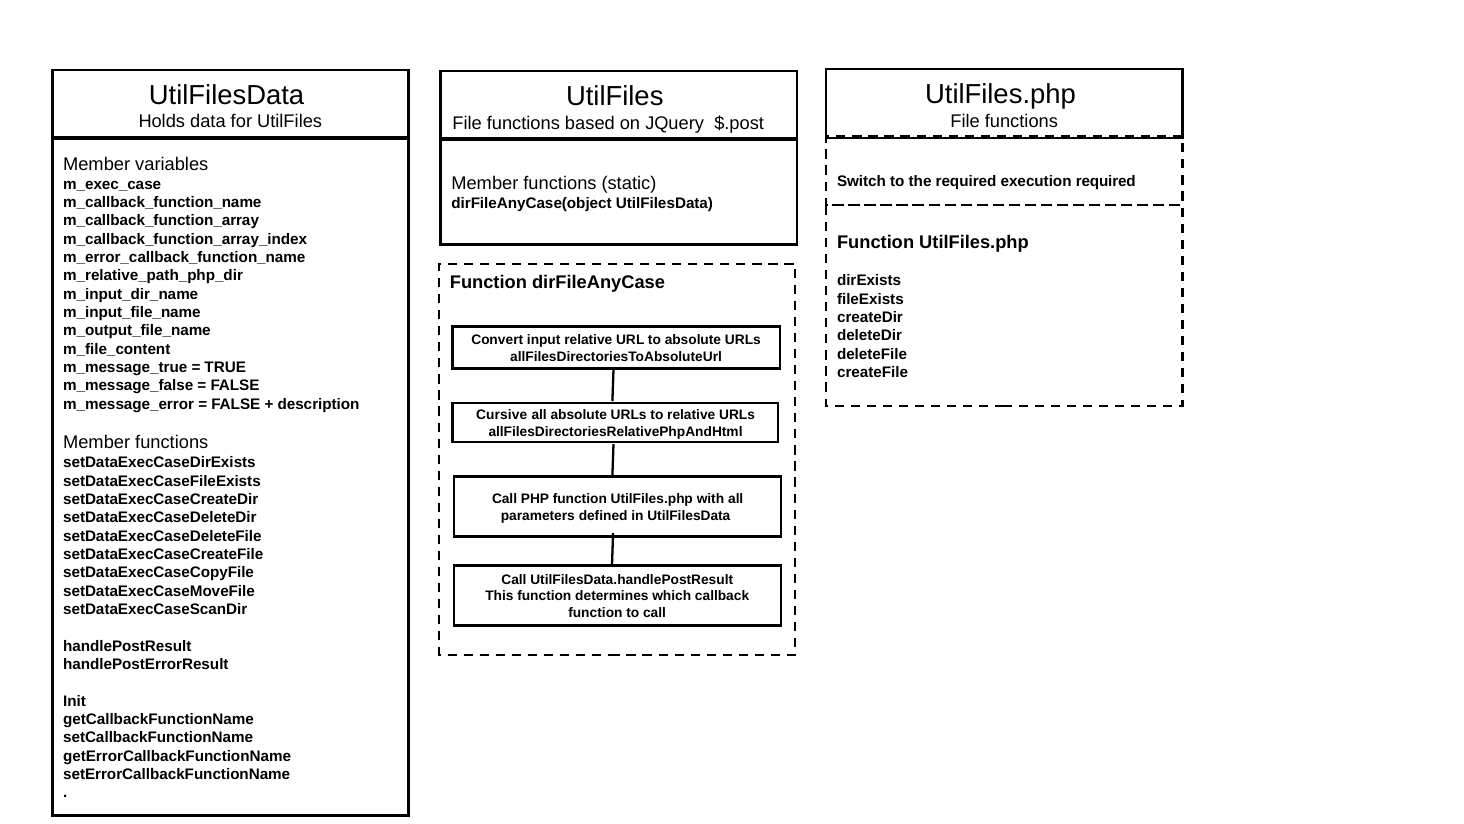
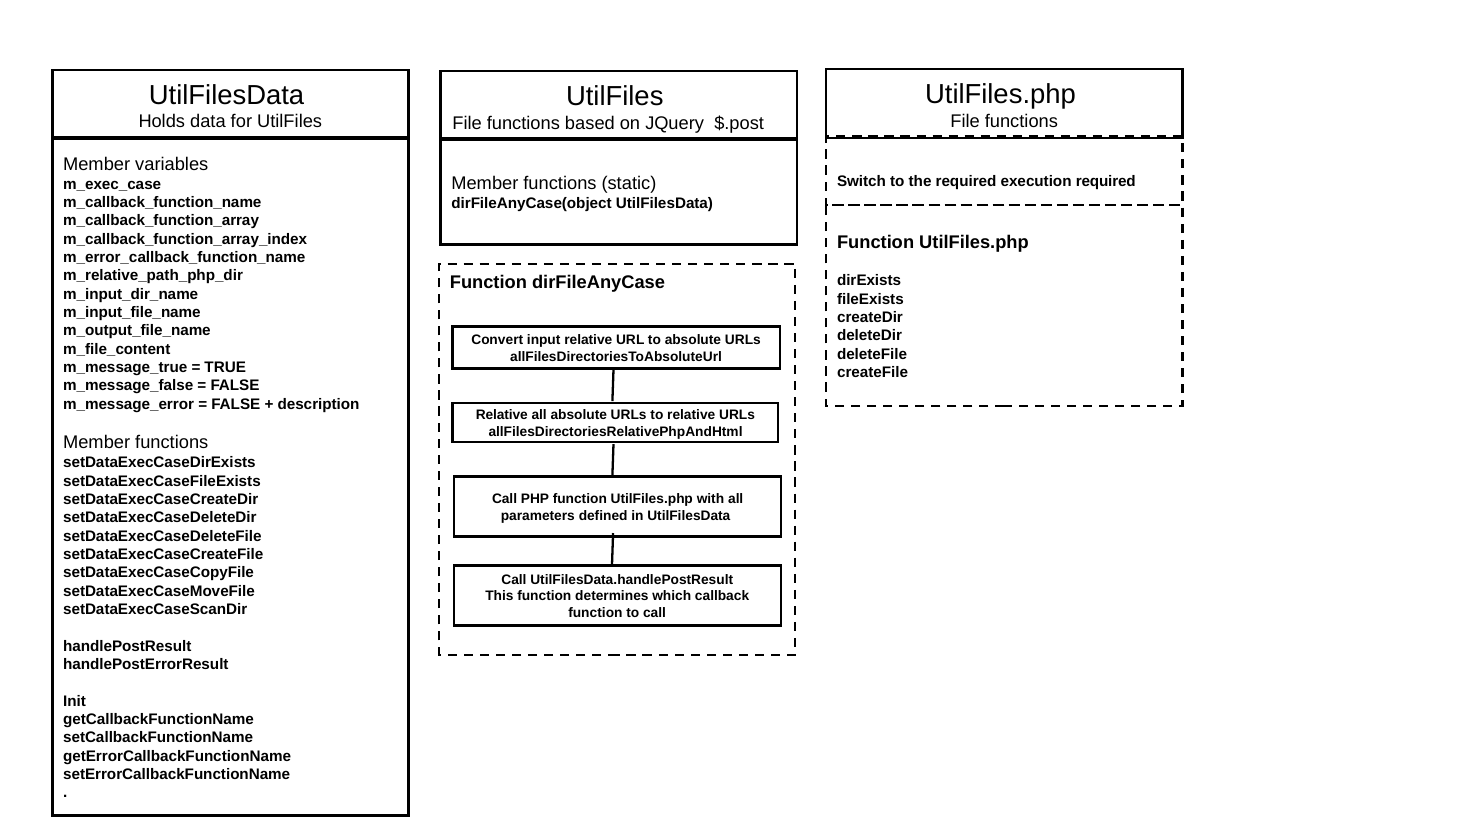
Cursive at (502, 415): Cursive -> Relative
